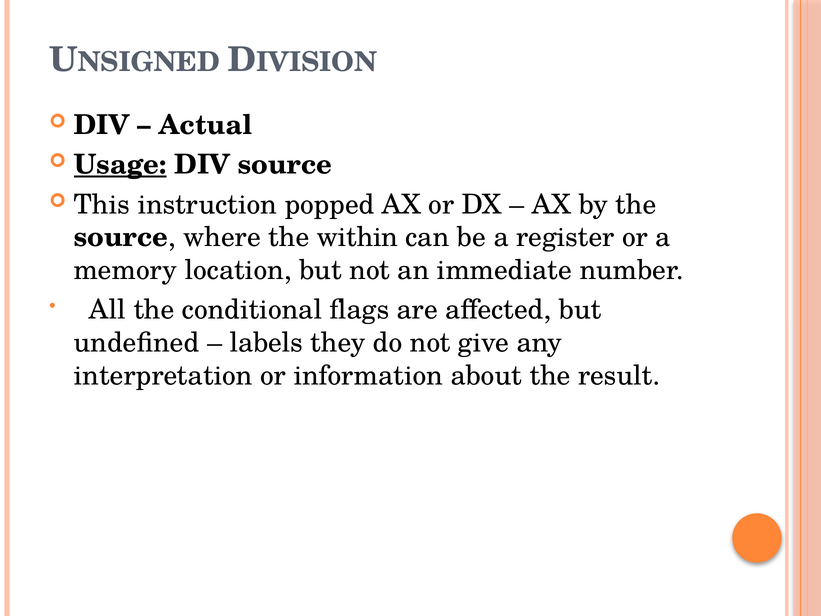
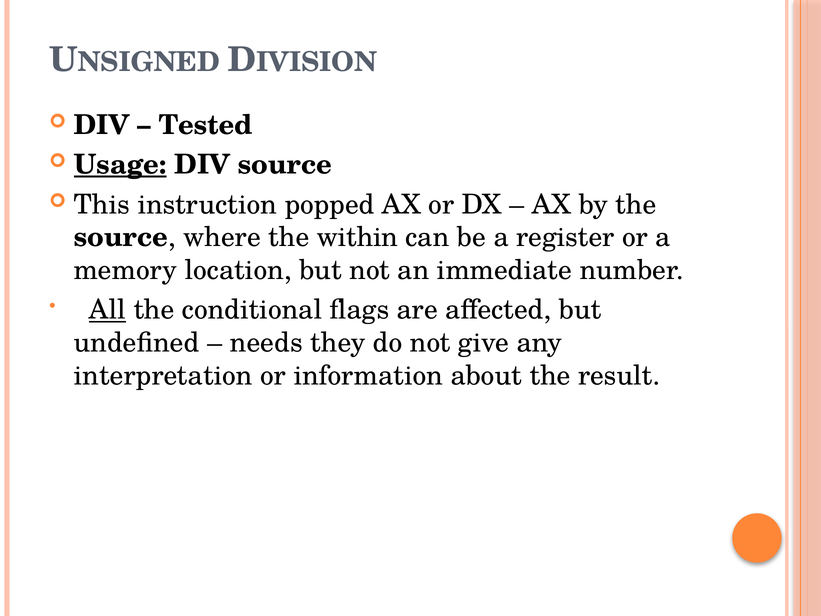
Actual: Actual -> Tested
All underline: none -> present
labels: labels -> needs
